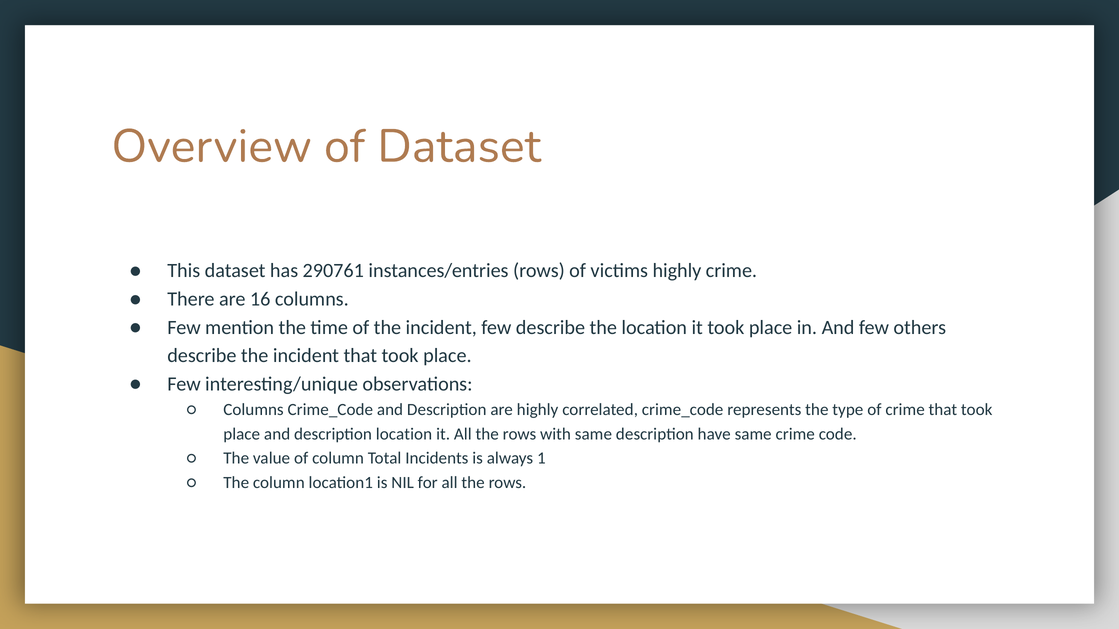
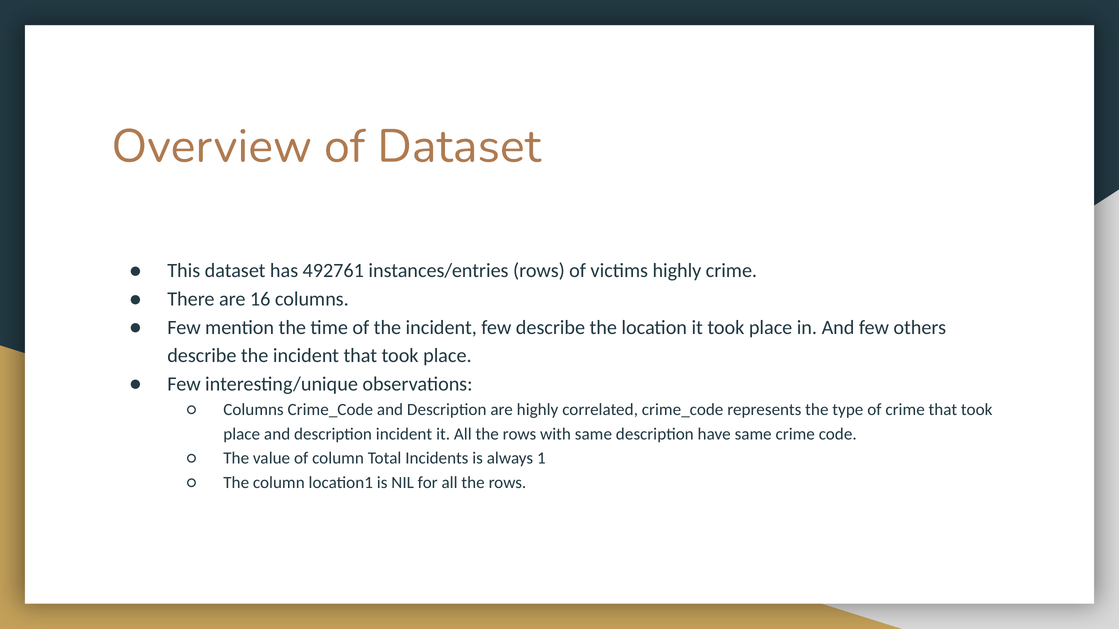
290761: 290761 -> 492761
description location: location -> incident
